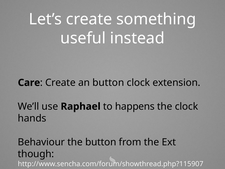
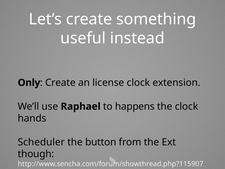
Care: Care -> Only
an button: button -> license
Behaviour: Behaviour -> Scheduler
